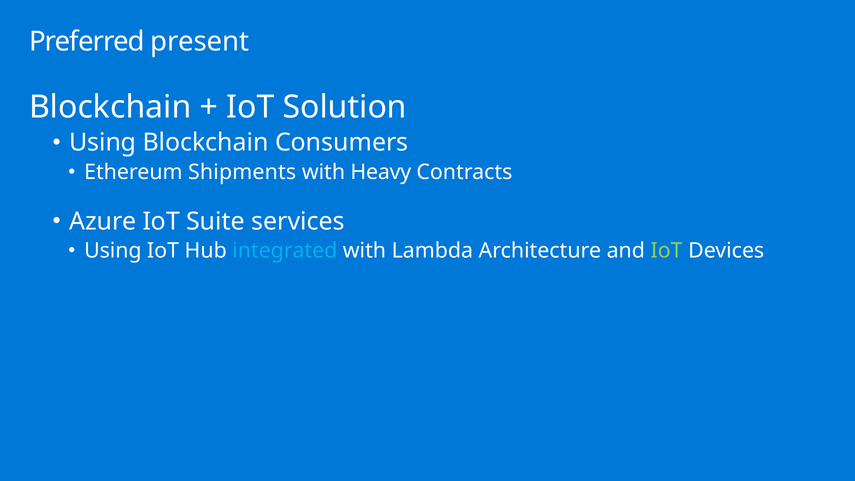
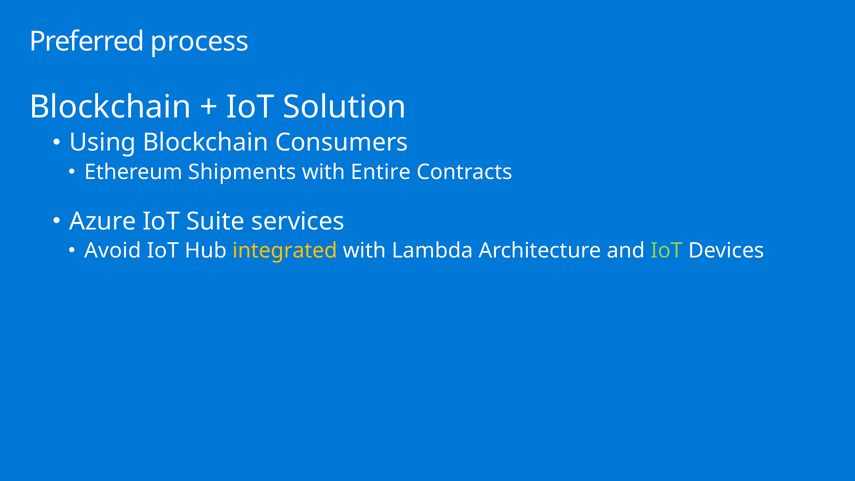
present: present -> process
Heavy: Heavy -> Entire
Using at (113, 251): Using -> Avoid
integrated colour: light blue -> yellow
